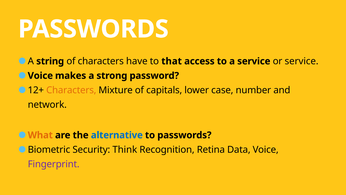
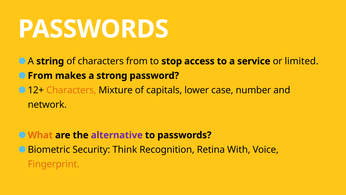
characters have: have -> from
that: that -> stop
or service: service -> limited
Voice at (40, 76): Voice -> From
alternative colour: blue -> purple
Data: Data -> With
Fingerprint colour: purple -> orange
